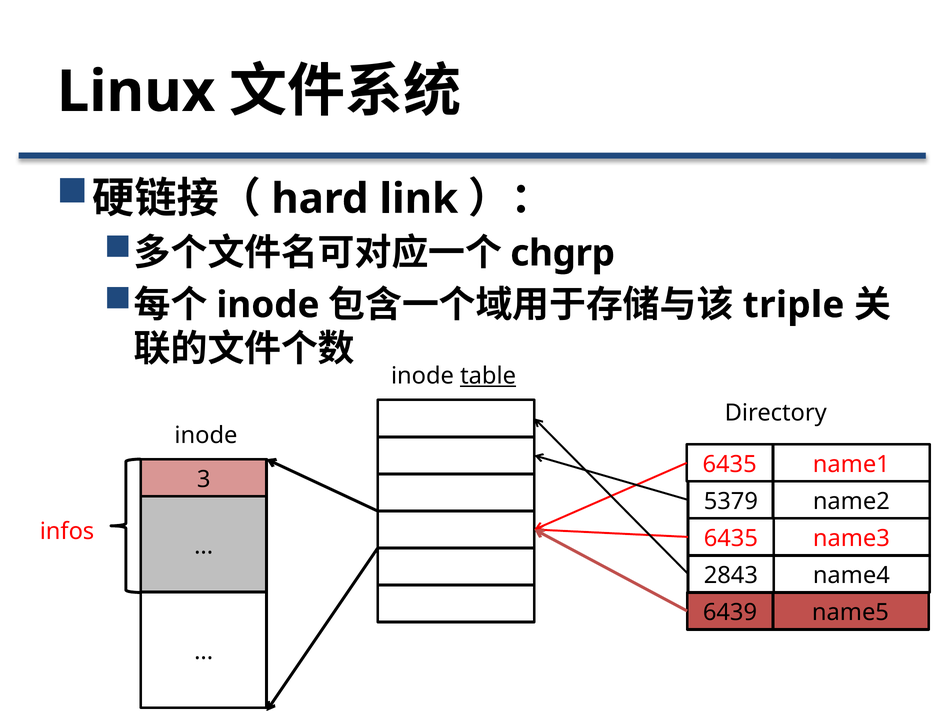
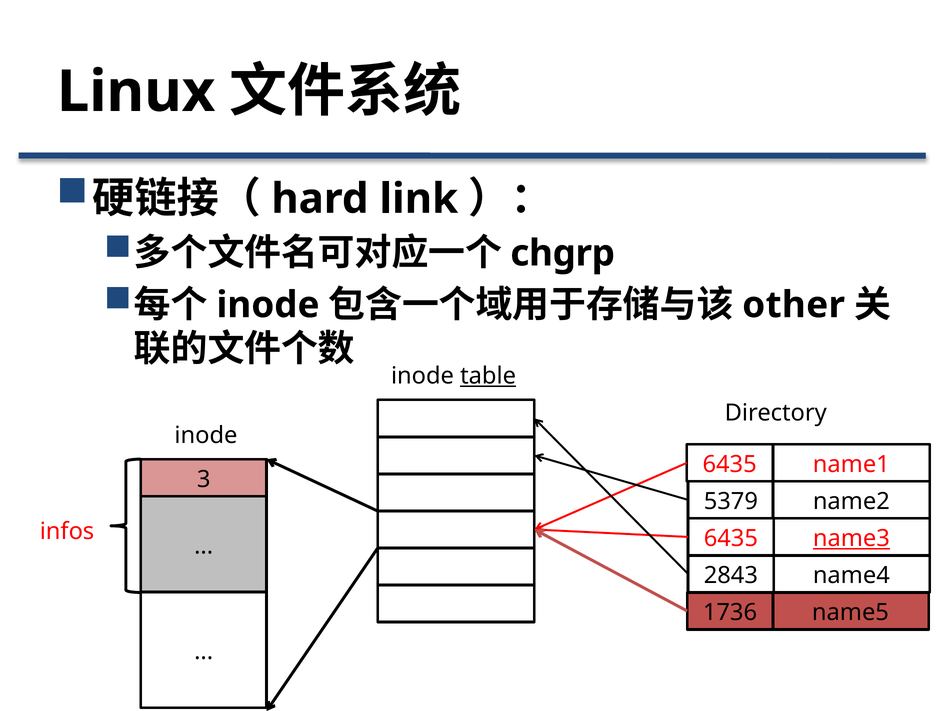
triple: triple -> other
name3 underline: none -> present
6439: 6439 -> 1736
